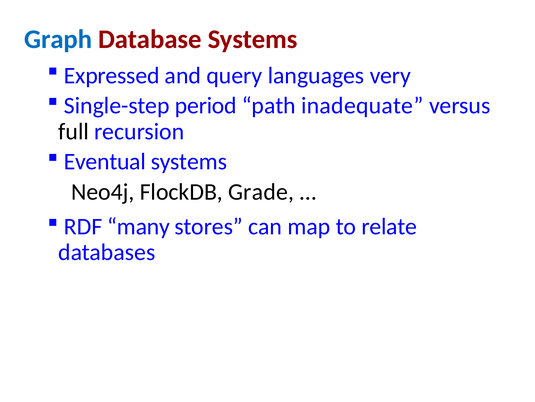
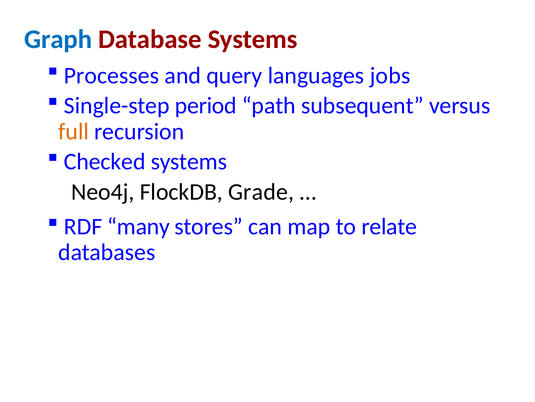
Expressed: Expressed -> Processes
very: very -> jobs
inadequate: inadequate -> subsequent
full colour: black -> orange
Eventual: Eventual -> Checked
